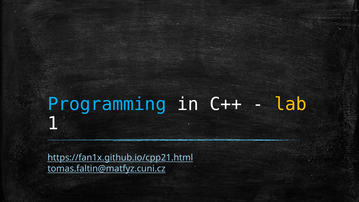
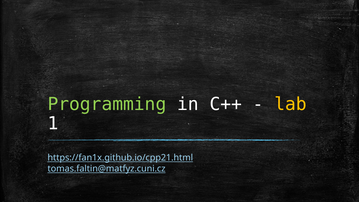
Programming colour: light blue -> light green
